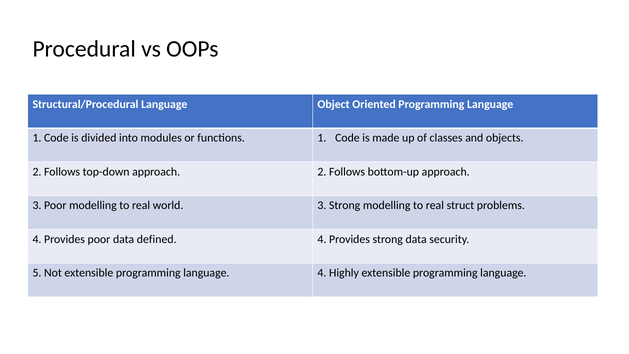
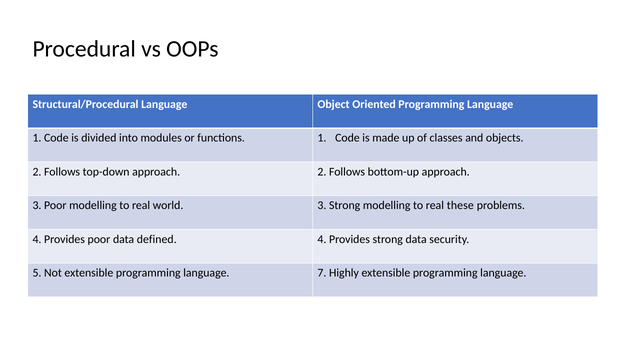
struct: struct -> these
language 4: 4 -> 7
